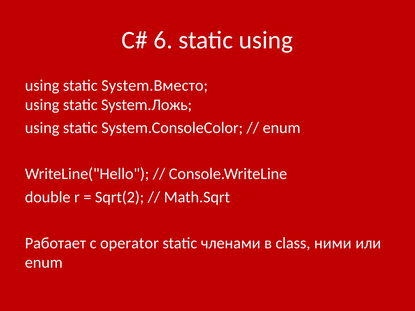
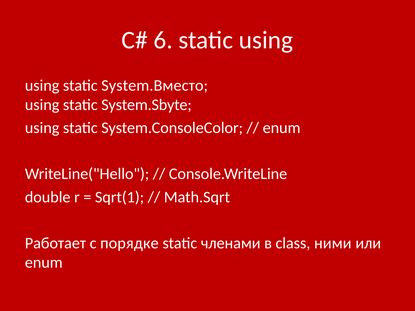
System.Ложь: System.Ложь -> System.Sbyte
Sqrt(2: Sqrt(2 -> Sqrt(1
operator: operator -> порядке
